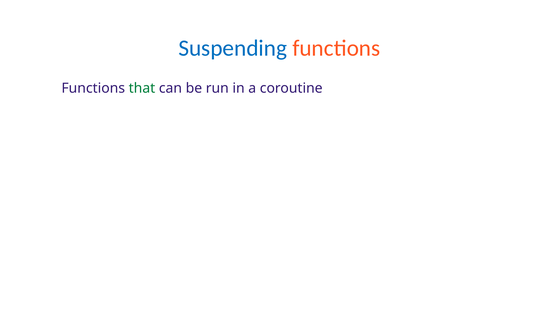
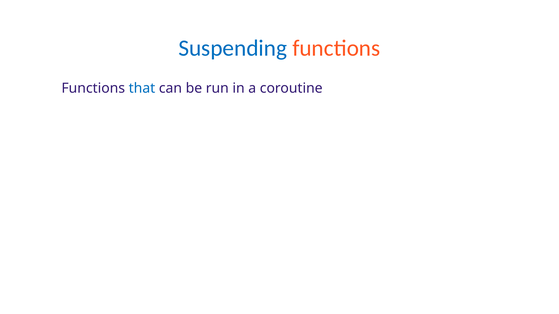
that colour: green -> blue
